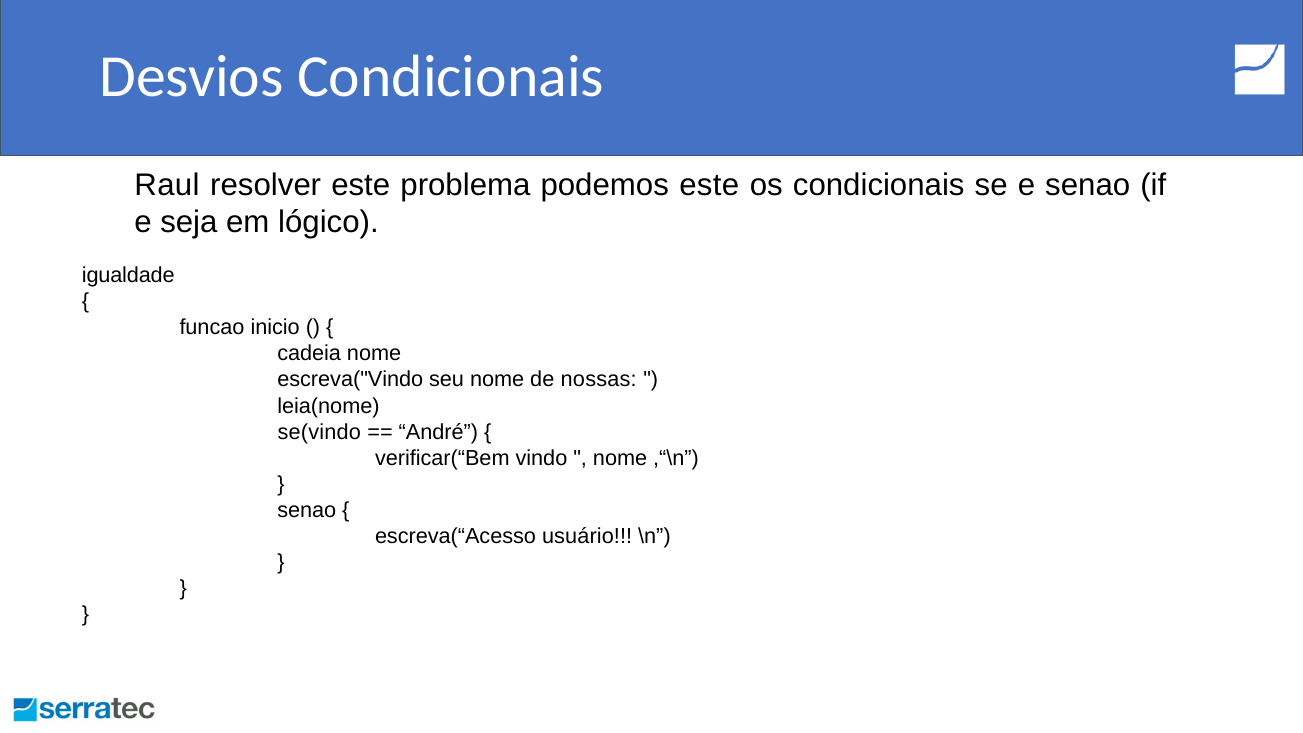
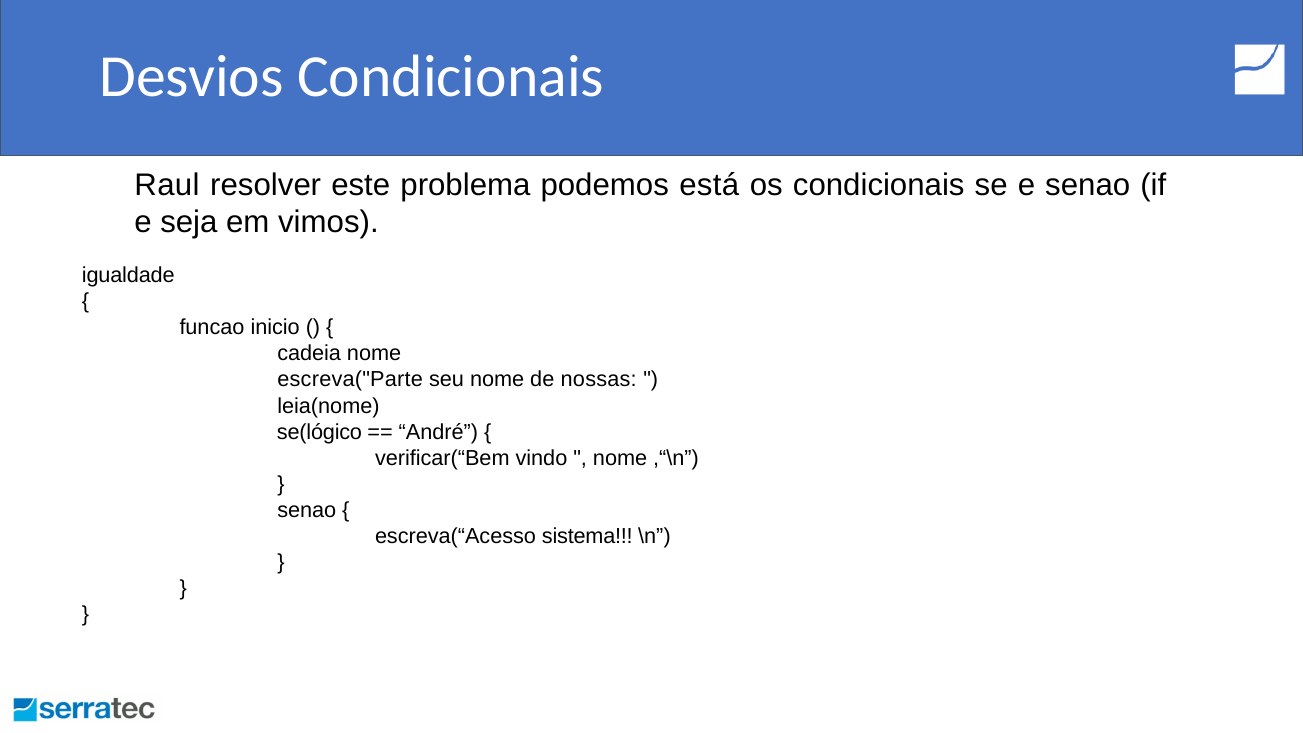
podemos este: este -> está
lógico: lógico -> vimos
escreva("Vindo: escreva("Vindo -> escreva("Parte
se(vindo: se(vindo -> se(lógico
usuário: usuário -> sistema
